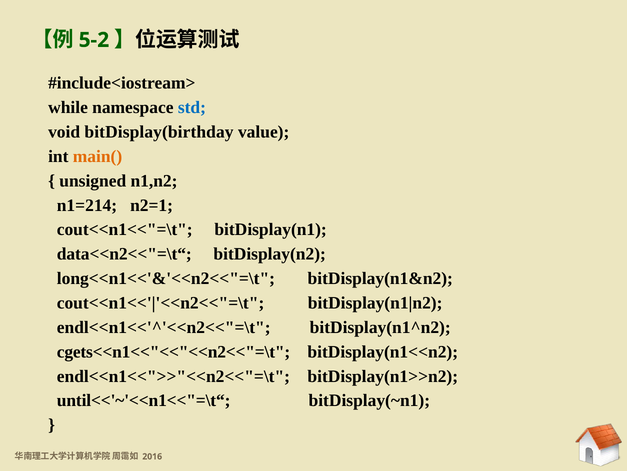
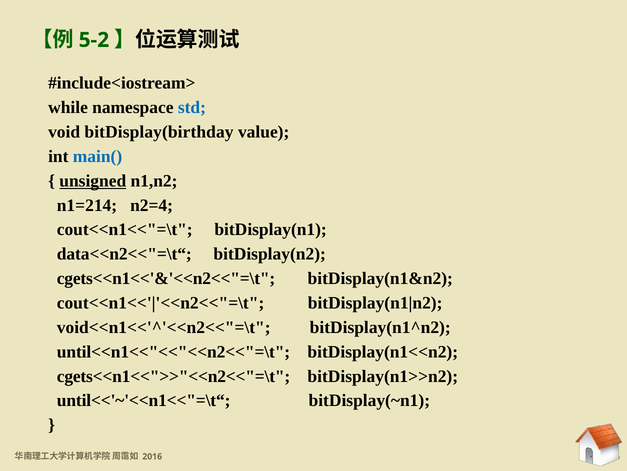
main( colour: orange -> blue
unsigned underline: none -> present
n2=1: n2=1 -> n2=4
long<<n1<<'&'<<n2<<"=\t: long<<n1<<'&'<<n2<<"=\t -> cgets<<n1<<'&'<<n2<<"=\t
endl<<n1<<'^'<<n2<<"=\t: endl<<n1<<'^'<<n2<<"=\t -> void<<n1<<'^'<<n2<<"=\t
cgets<<n1<<"<<"<<n2<<"=\t: cgets<<n1<<"<<"<<n2<<"=\t -> until<<n1<<"<<"<<n2<<"=\t
endl<<n1<<">>"<<n2<<"=\t: endl<<n1<<">>"<<n2<<"=\t -> cgets<<n1<<">>"<<n2<<"=\t
